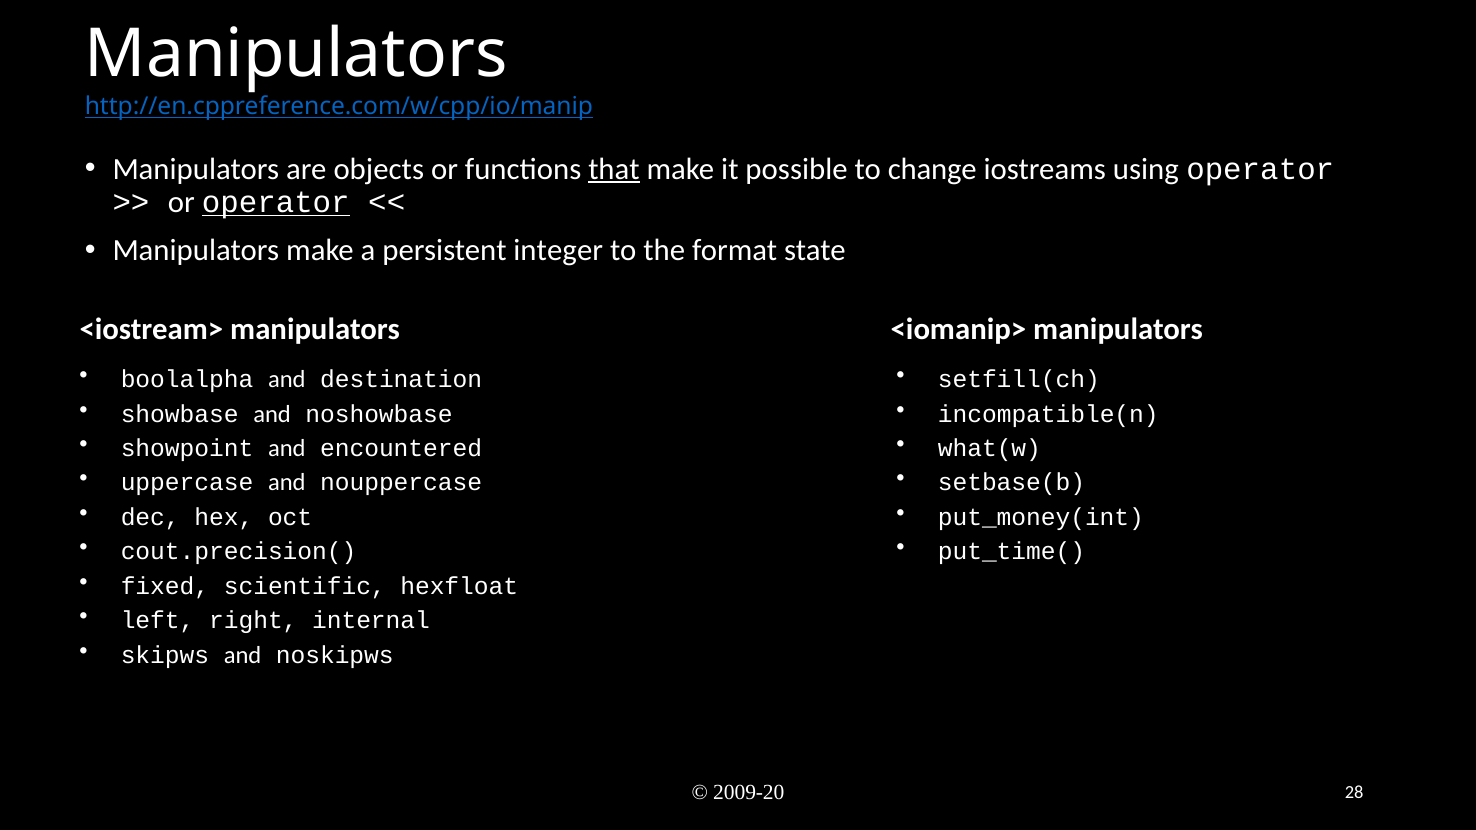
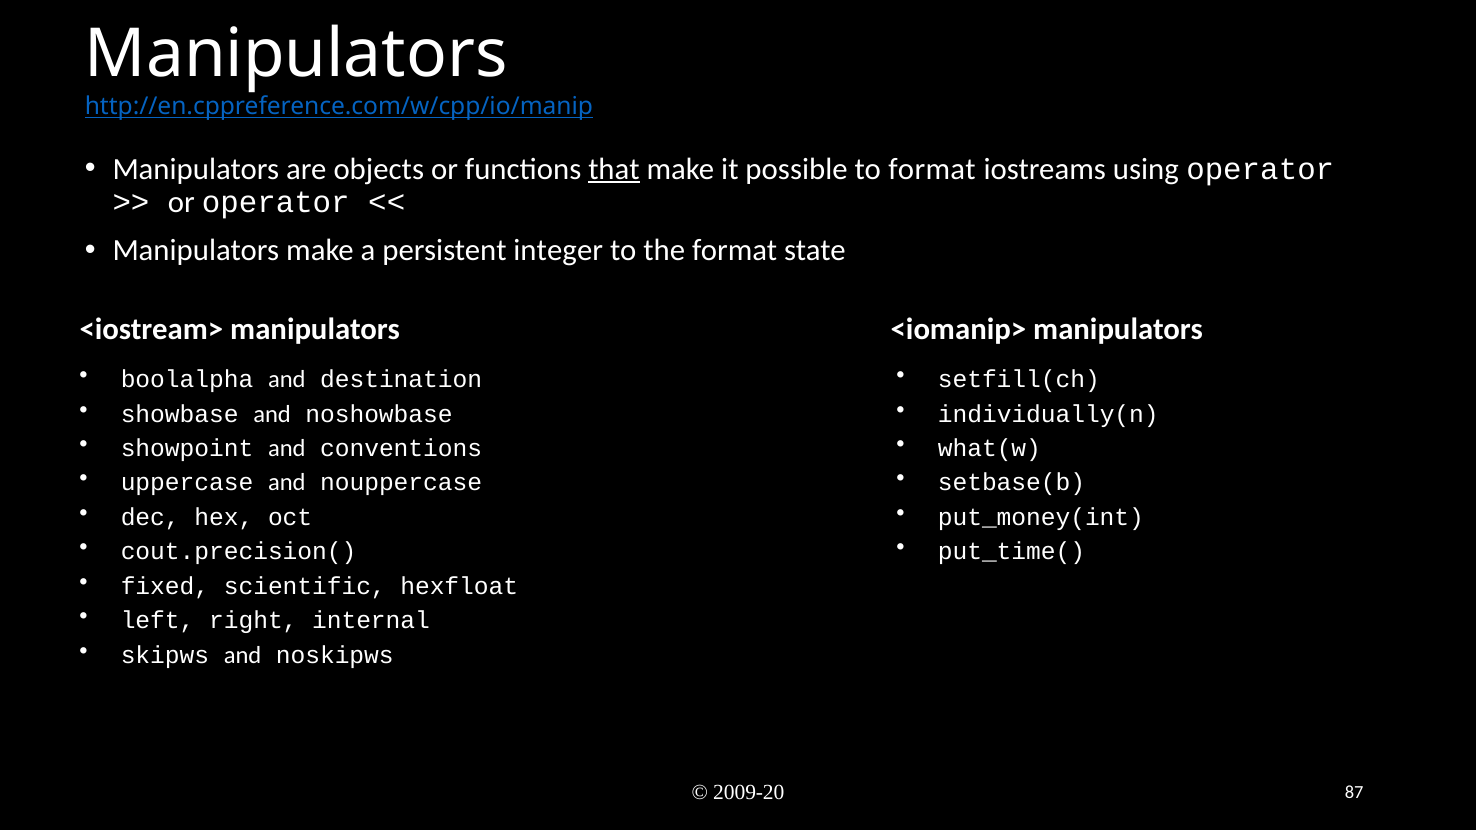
to change: change -> format
operator at (276, 202) underline: present -> none
incompatible(n: incompatible(n -> individually(n
encountered: encountered -> conventions
28: 28 -> 87
